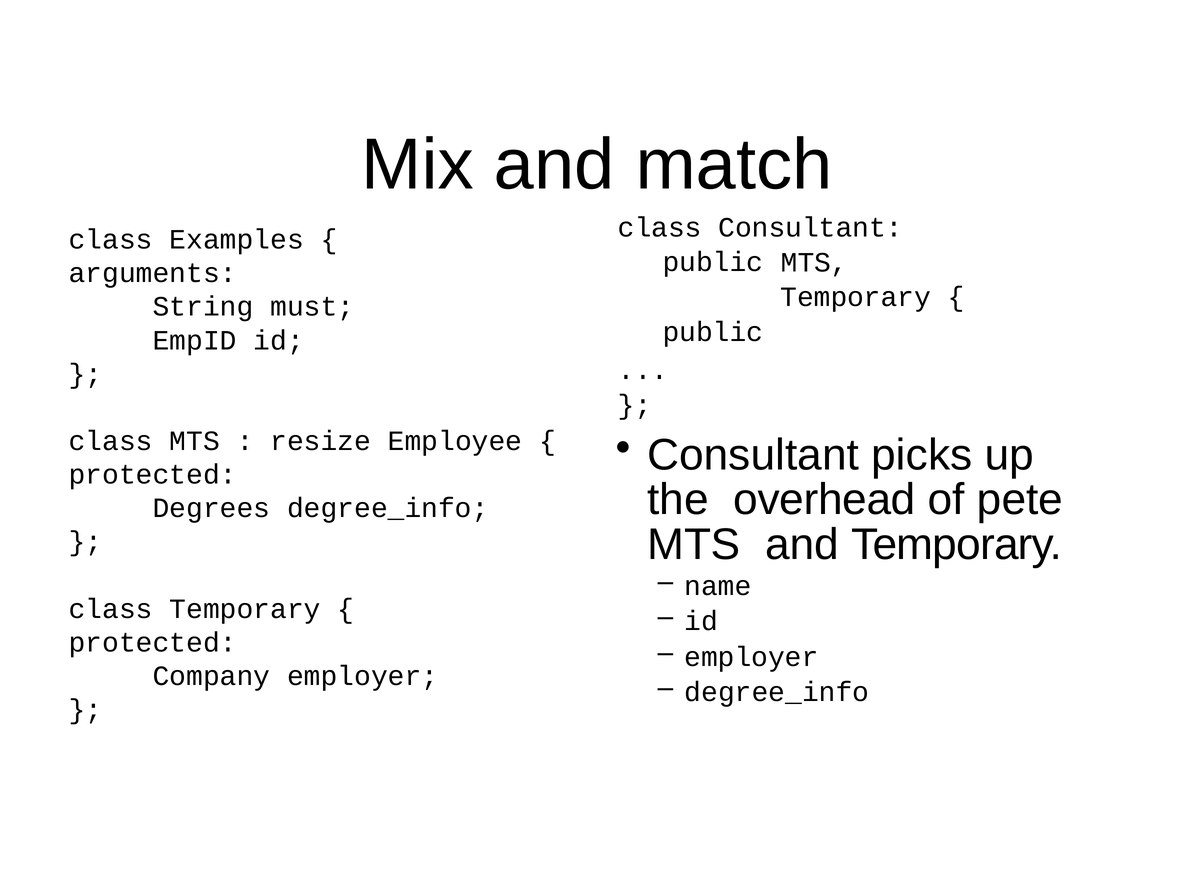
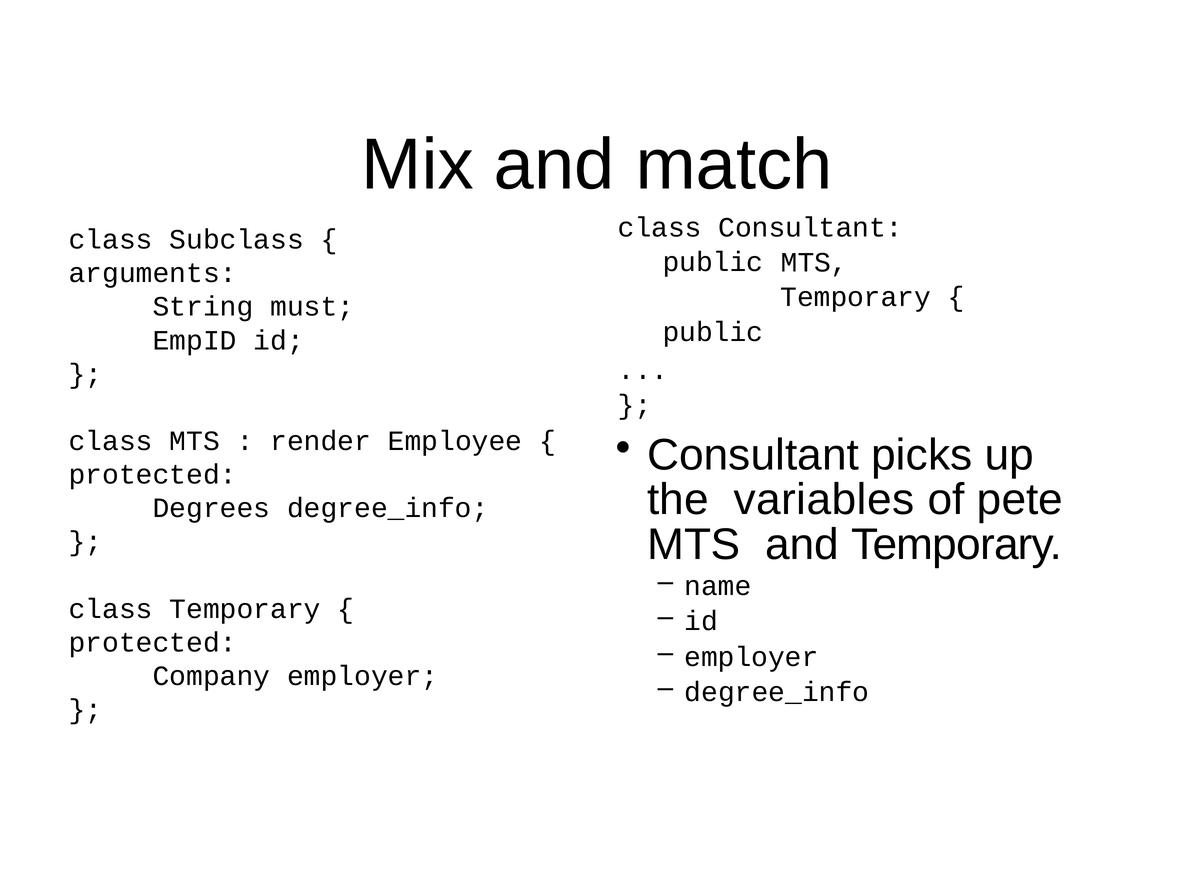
Examples: Examples -> Subclass
resize: resize -> render
overhead: overhead -> variables
